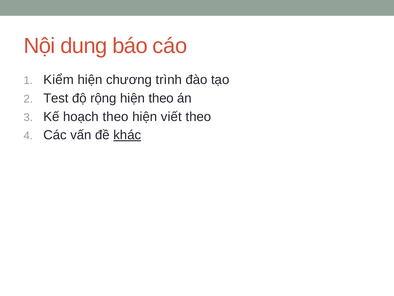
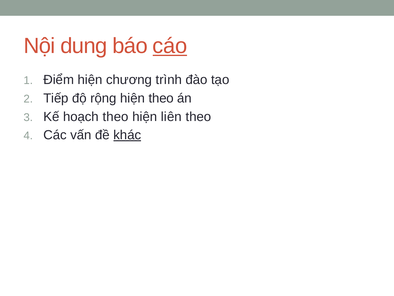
cáo underline: none -> present
Kiểm: Kiểm -> Điểm
Test: Test -> Tiếp
viết: viết -> liên
